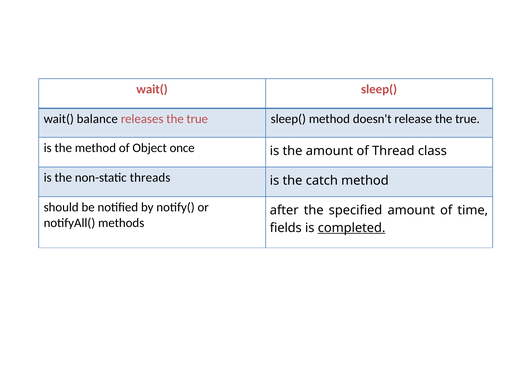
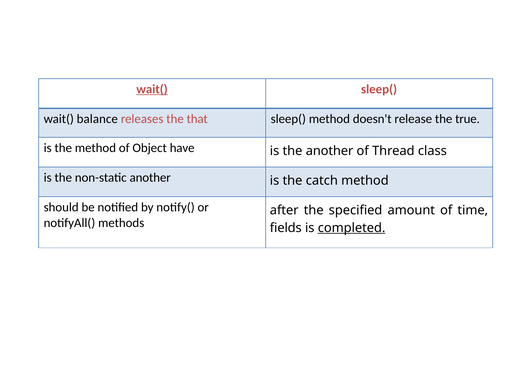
wait( at (152, 89) underline: none -> present
releases the true: true -> that
once: once -> have
the amount: amount -> another
non-static threads: threads -> another
